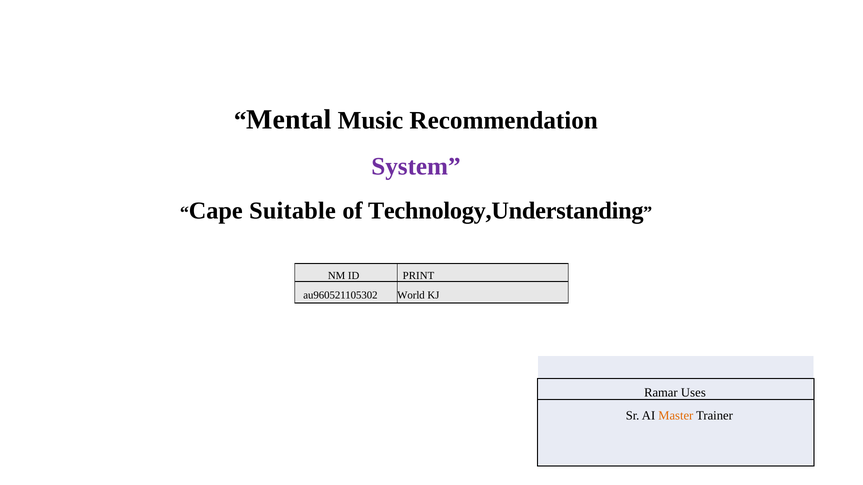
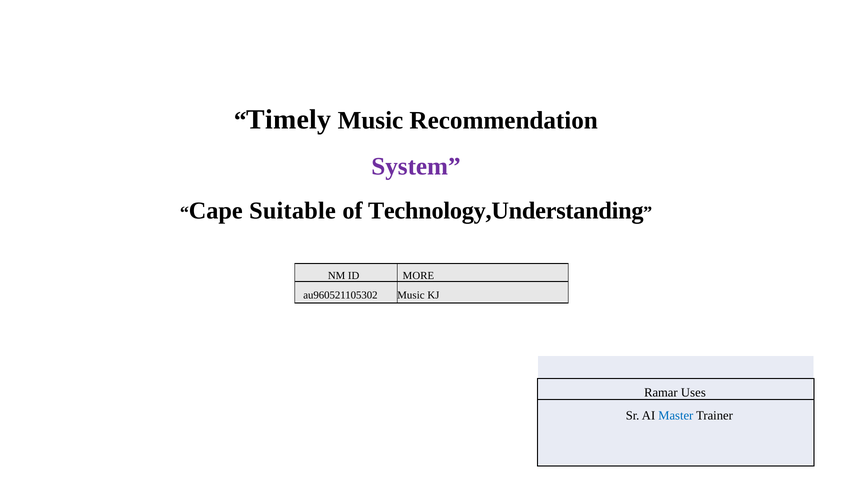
Mental: Mental -> Timely
PRINT: PRINT -> MORE
au960521105302 World: World -> Music
Master colour: orange -> blue
